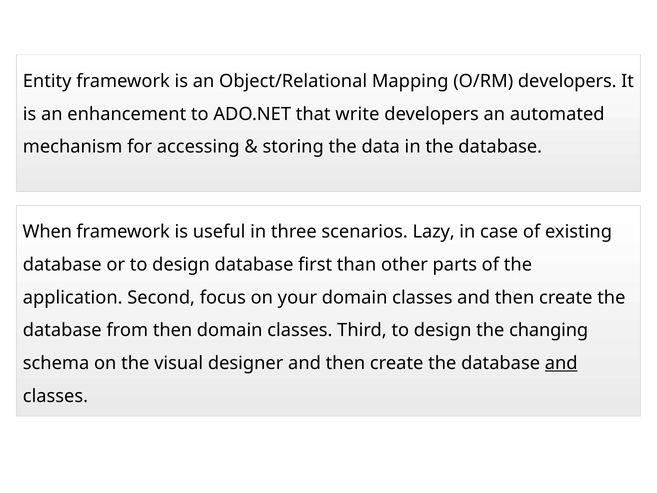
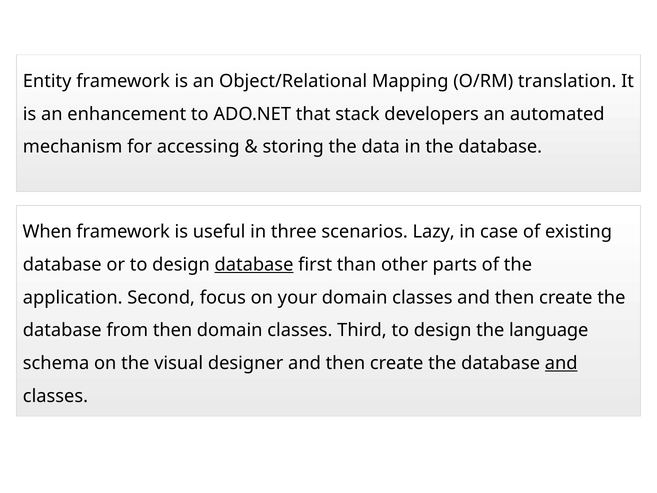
O/RM developers: developers -> translation
write: write -> stack
database at (254, 265) underline: none -> present
changing: changing -> language
